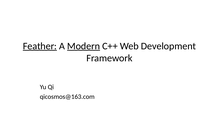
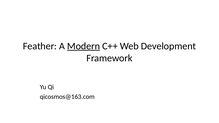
Feather underline: present -> none
